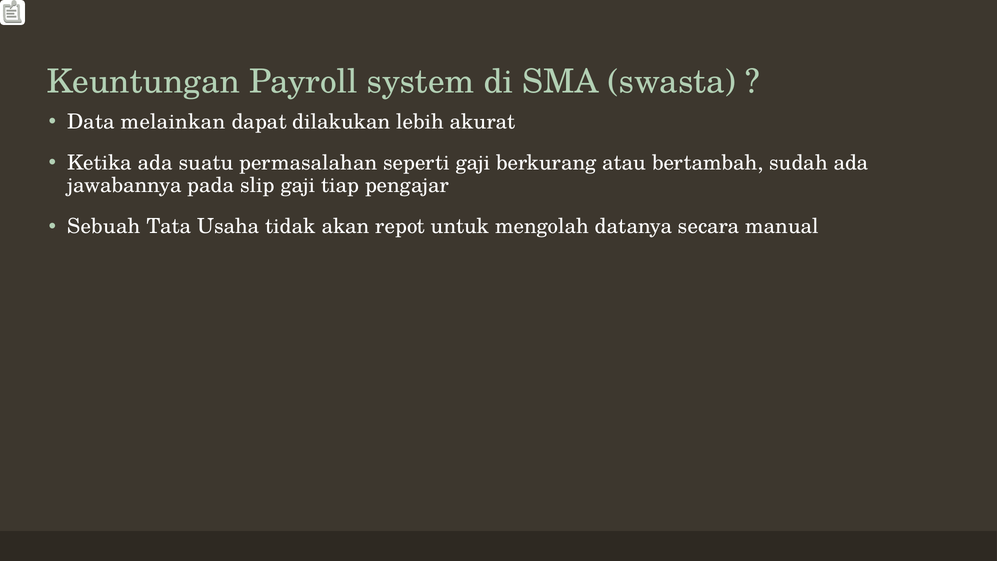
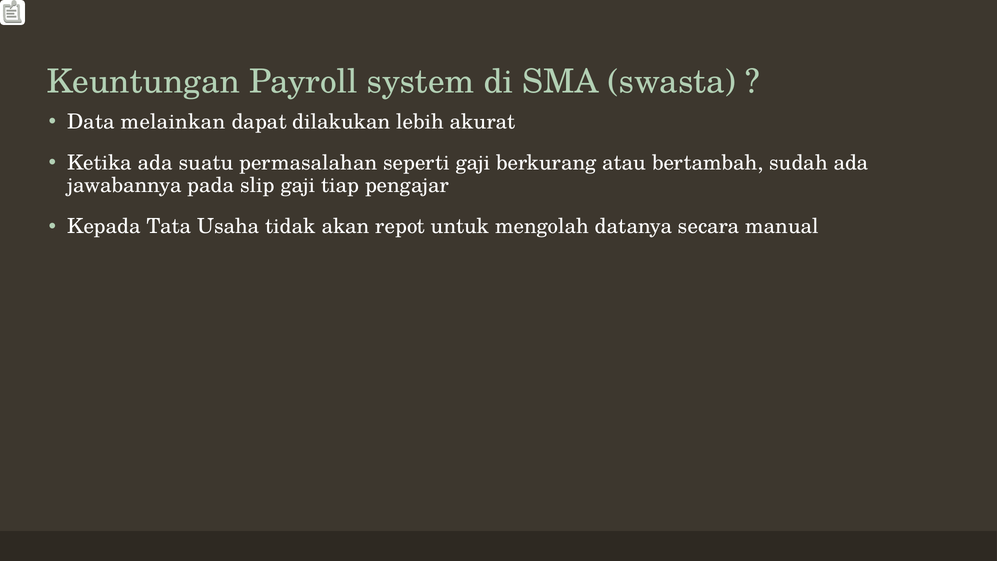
Sebuah: Sebuah -> Kepada
